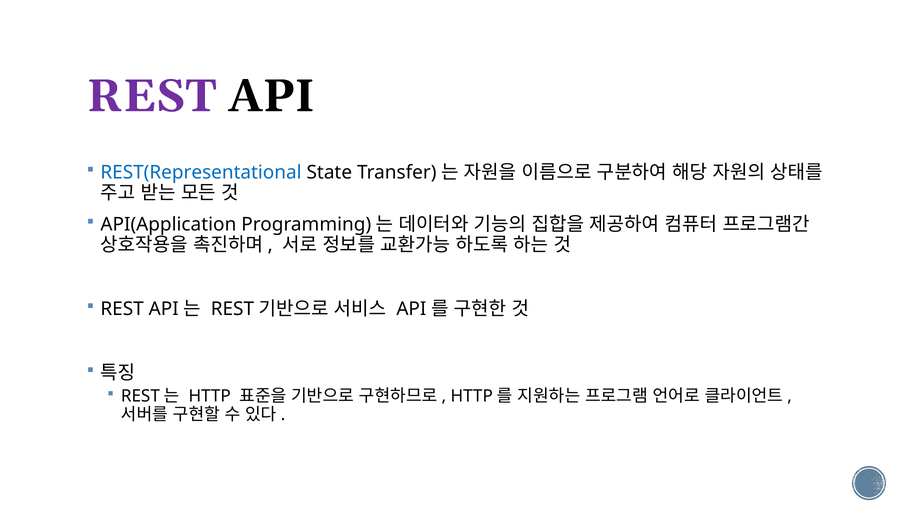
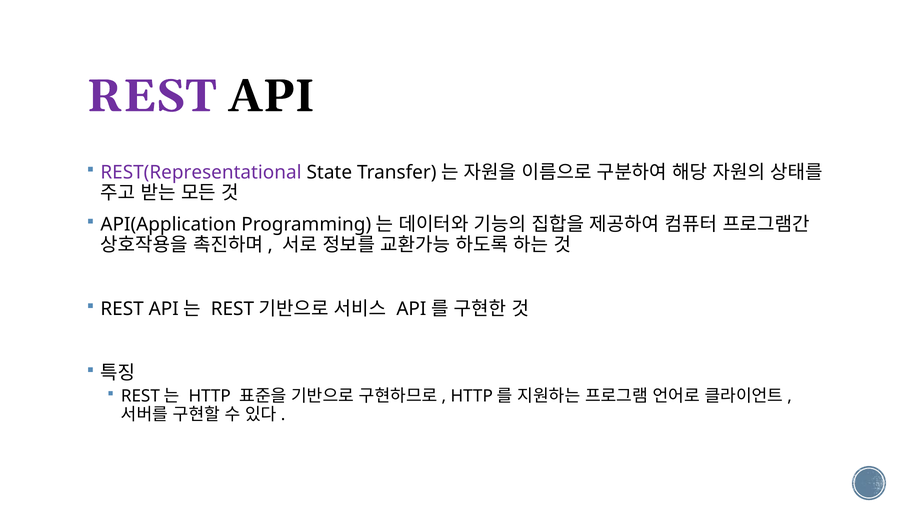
REST(Representational colour: blue -> purple
